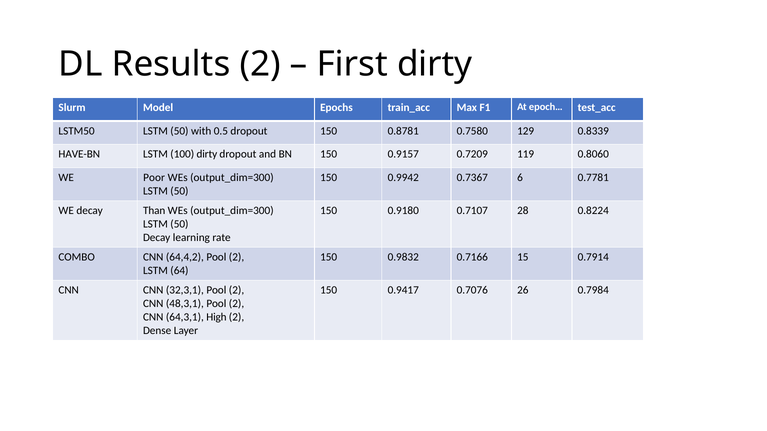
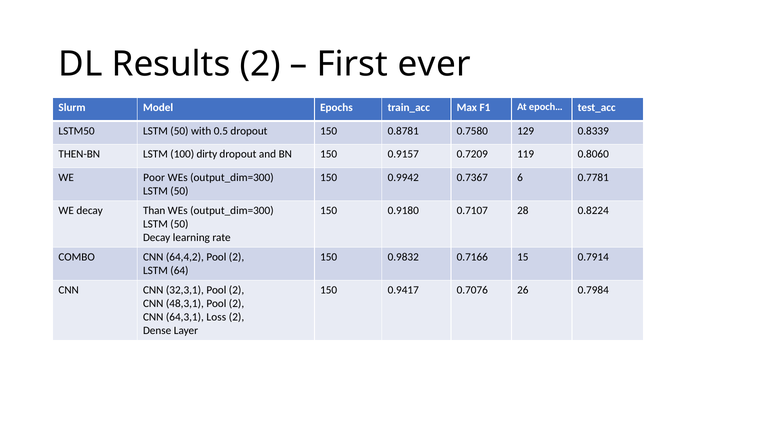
First dirty: dirty -> ever
HAVE-BN: HAVE-BN -> THEN-BN
High: High -> Loss
